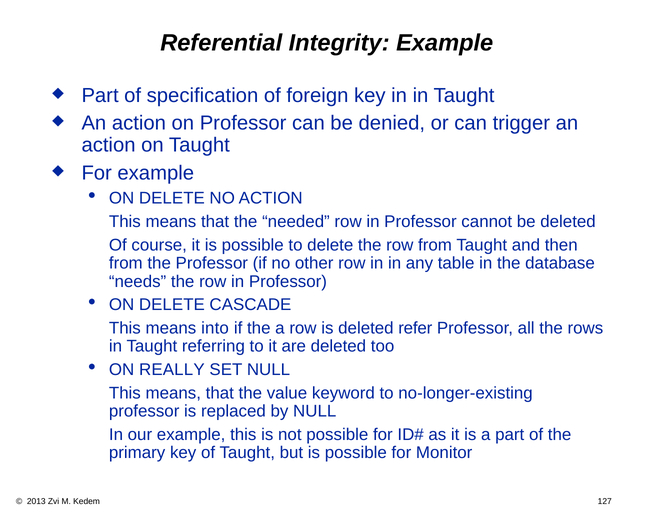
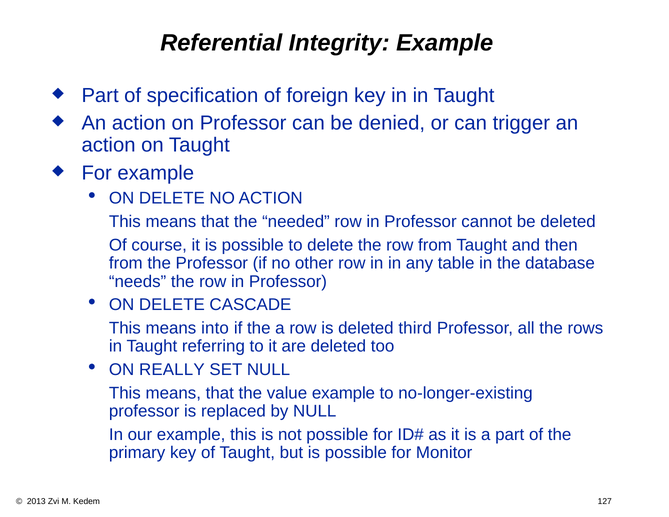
refer: refer -> third
value keyword: keyword -> example
